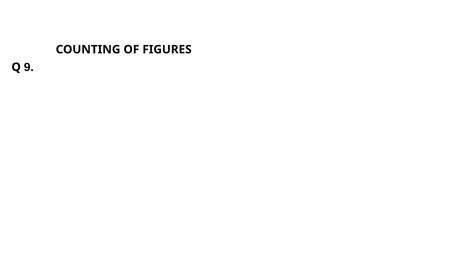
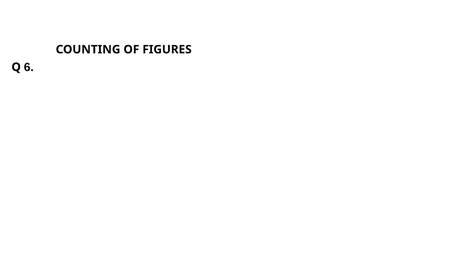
9: 9 -> 6
